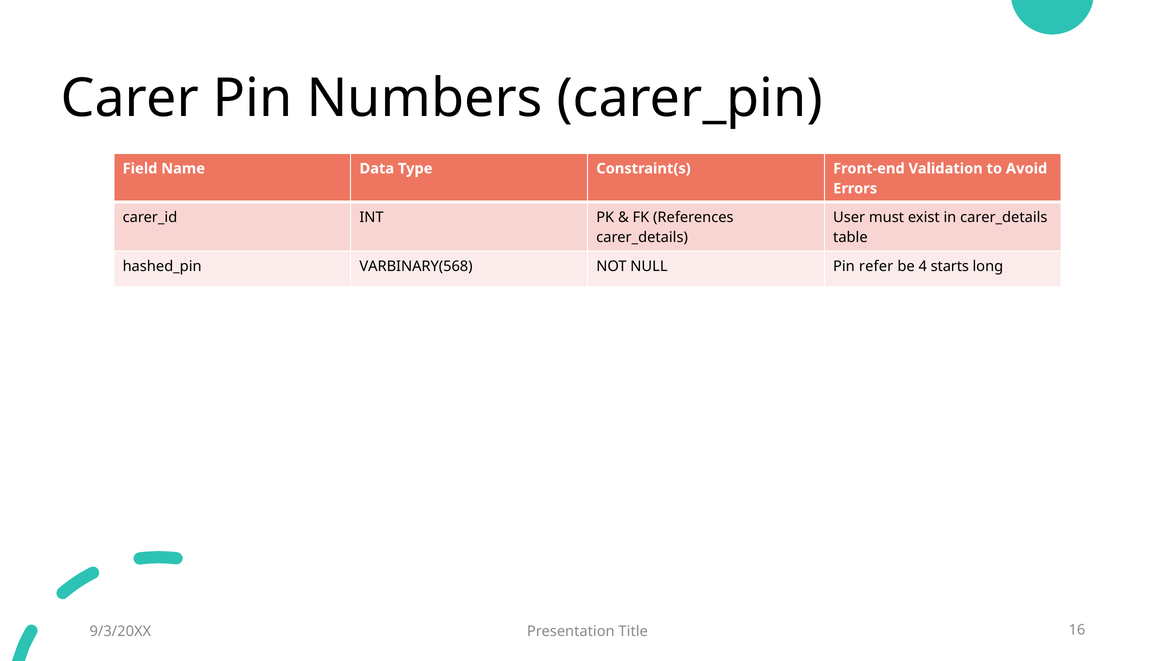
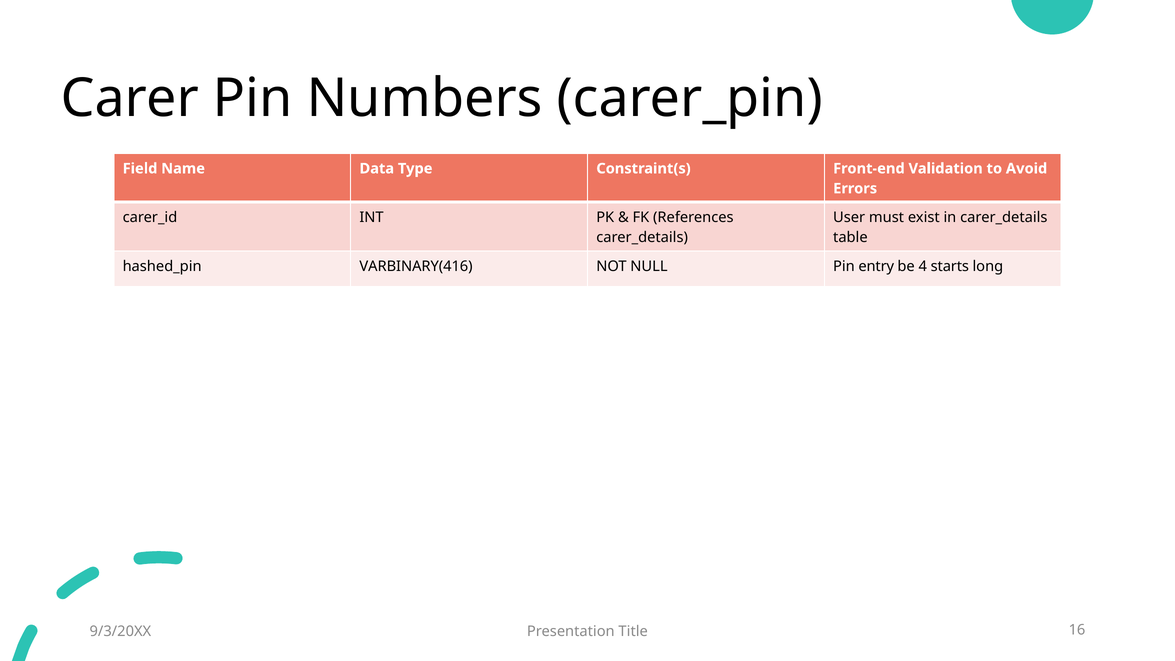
VARBINARY(568: VARBINARY(568 -> VARBINARY(416
refer: refer -> entry
